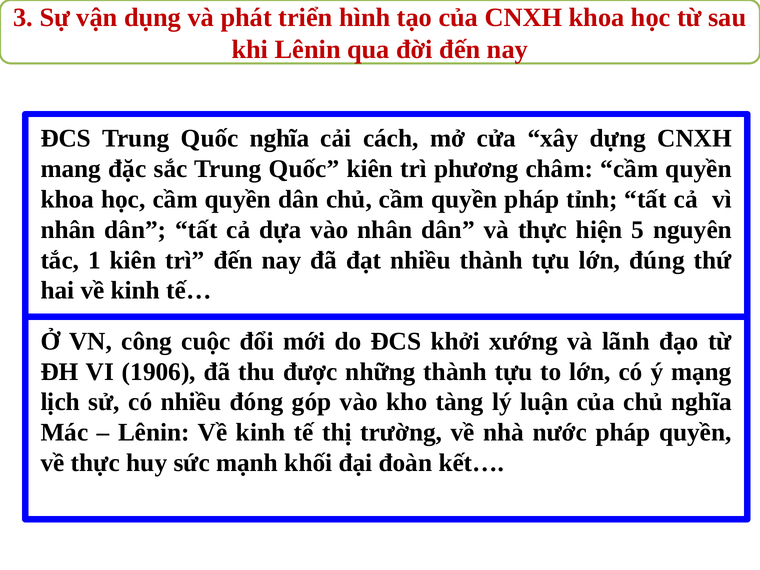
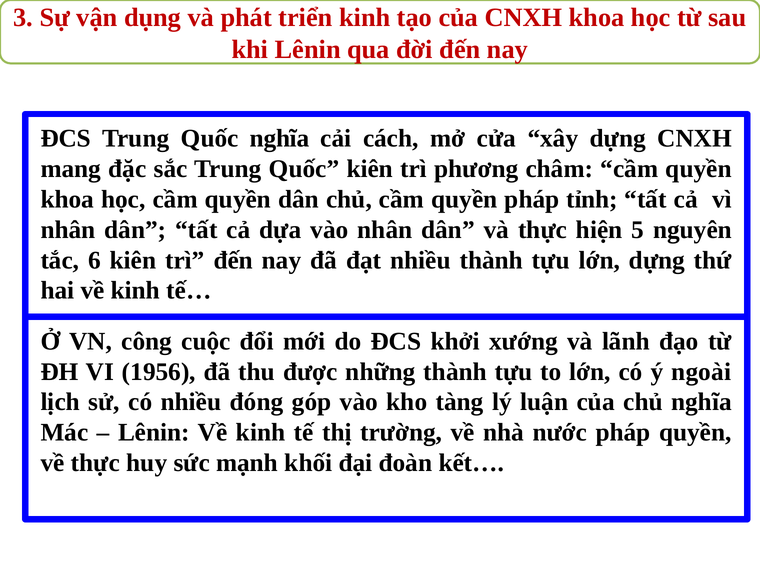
triển hình: hình -> kinh
1: 1 -> 6
lớn đúng: đúng -> dựng
1906: 1906 -> 1956
mạng: mạng -> ngoài
